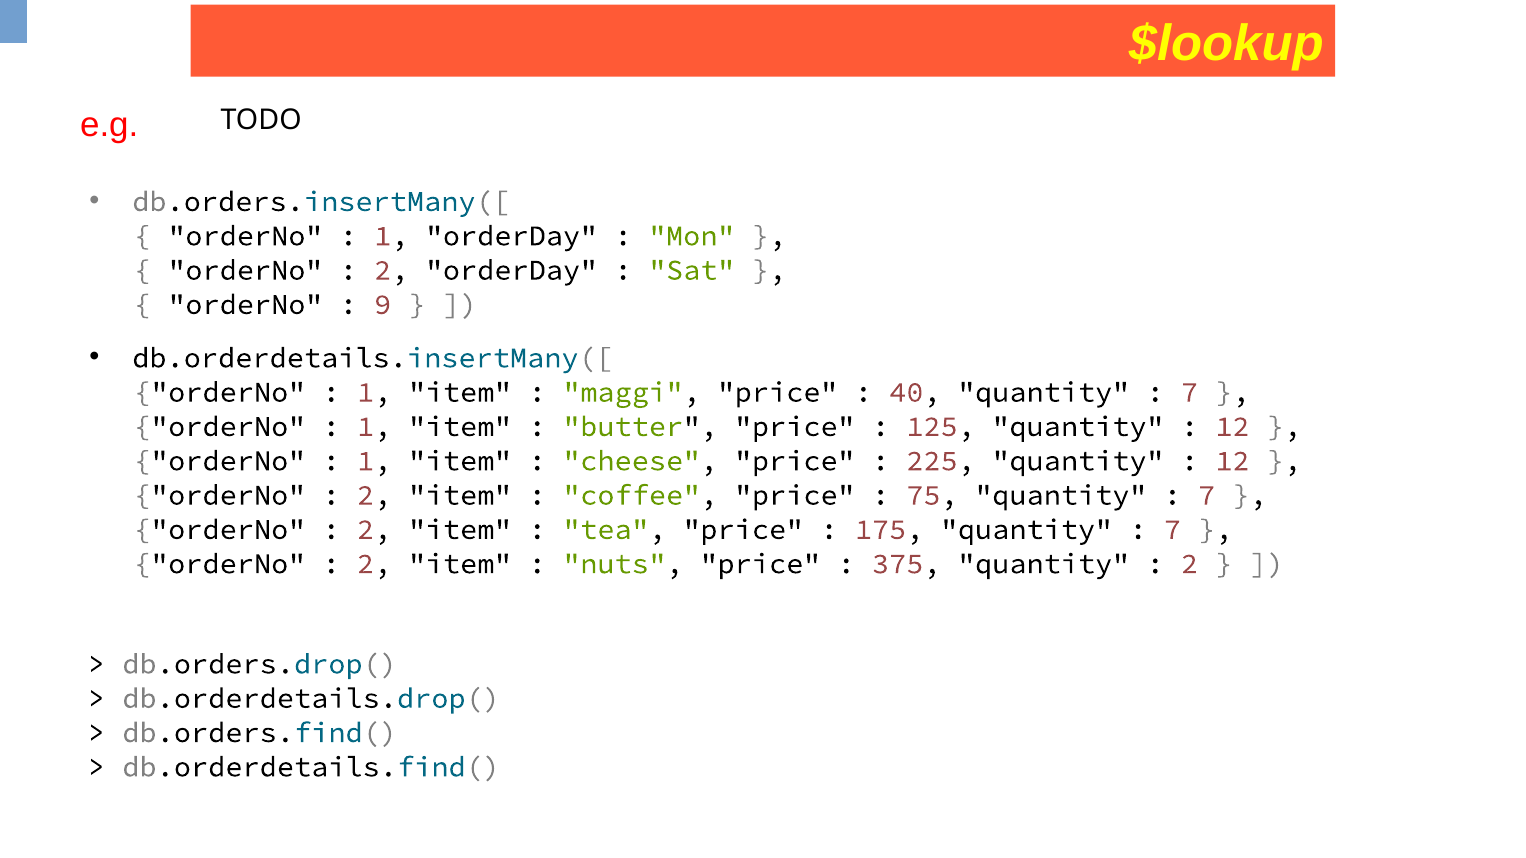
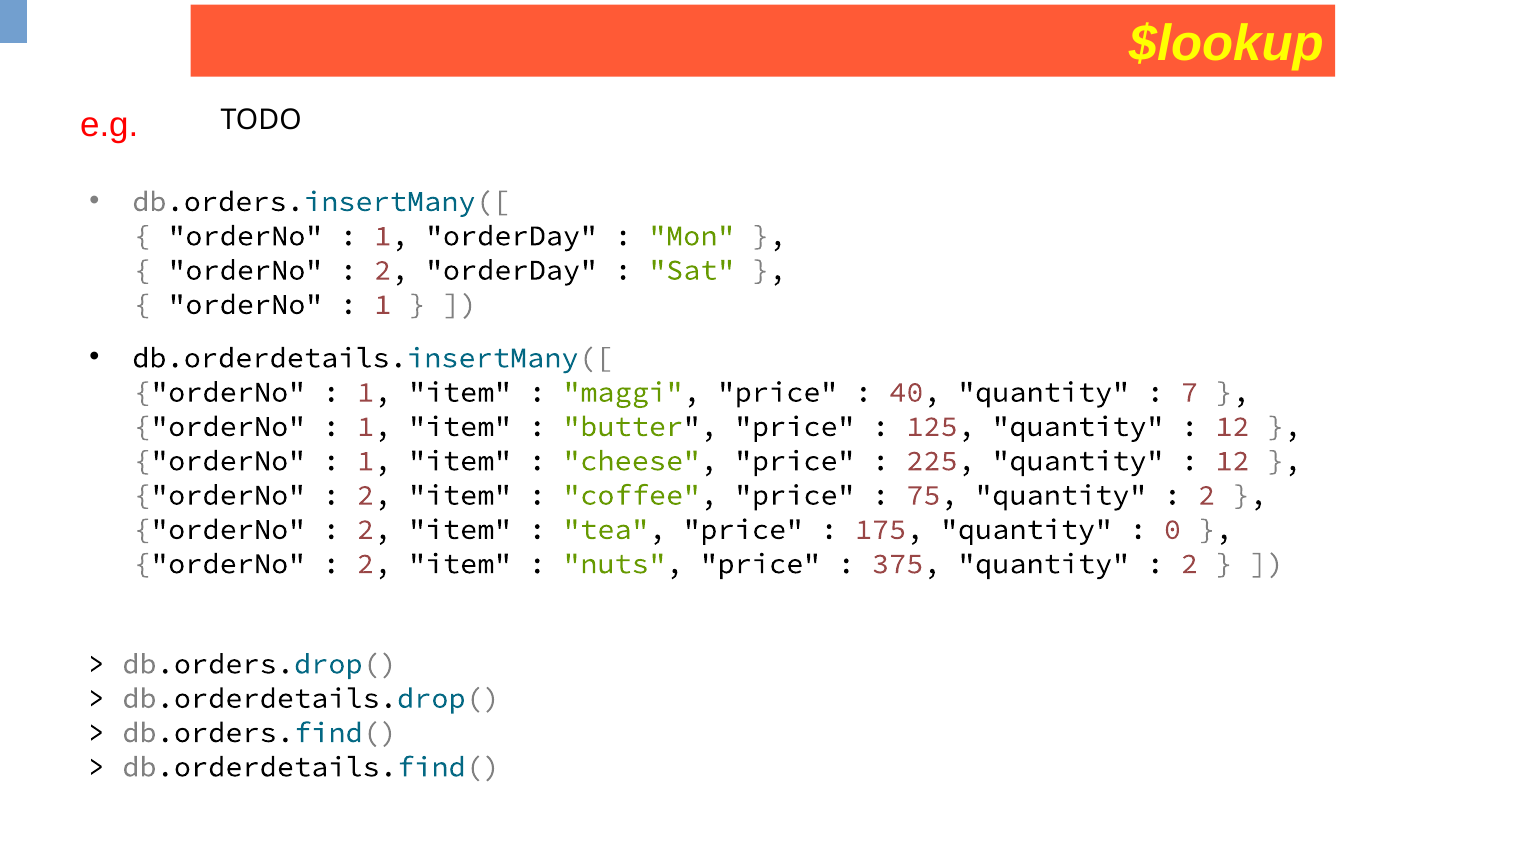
9 at (383, 305): 9 -> 1
7 at (1207, 495): 7 -> 2
7 at (1172, 530): 7 -> 0
